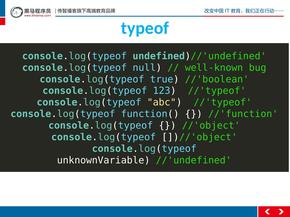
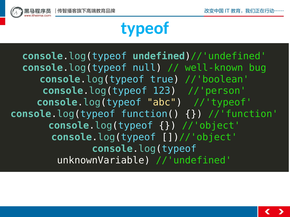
123 //'typeof: //'typeof -> //'person
